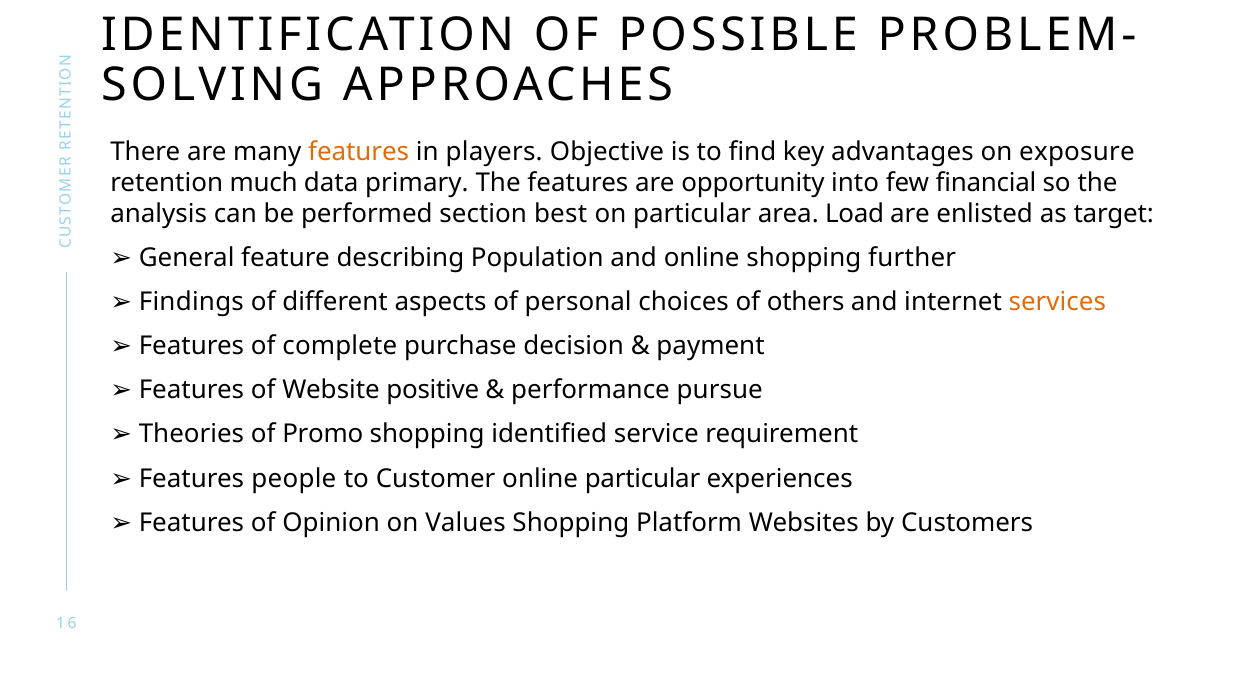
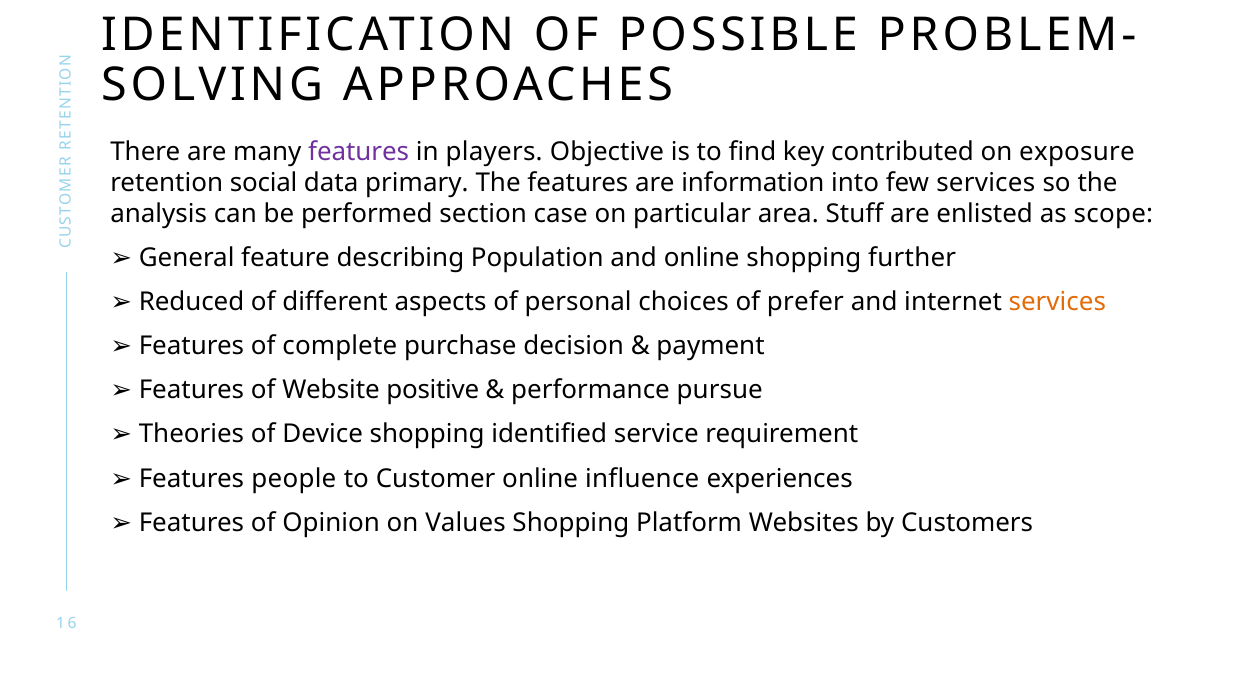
features at (359, 152) colour: orange -> purple
advantages: advantages -> contributed
much: much -> social
opportunity: opportunity -> information
few financial: financial -> services
best: best -> case
Load: Load -> Stuff
target: target -> scope
Findings: Findings -> Reduced
others: others -> prefer
Promo: Promo -> Device
online particular: particular -> influence
